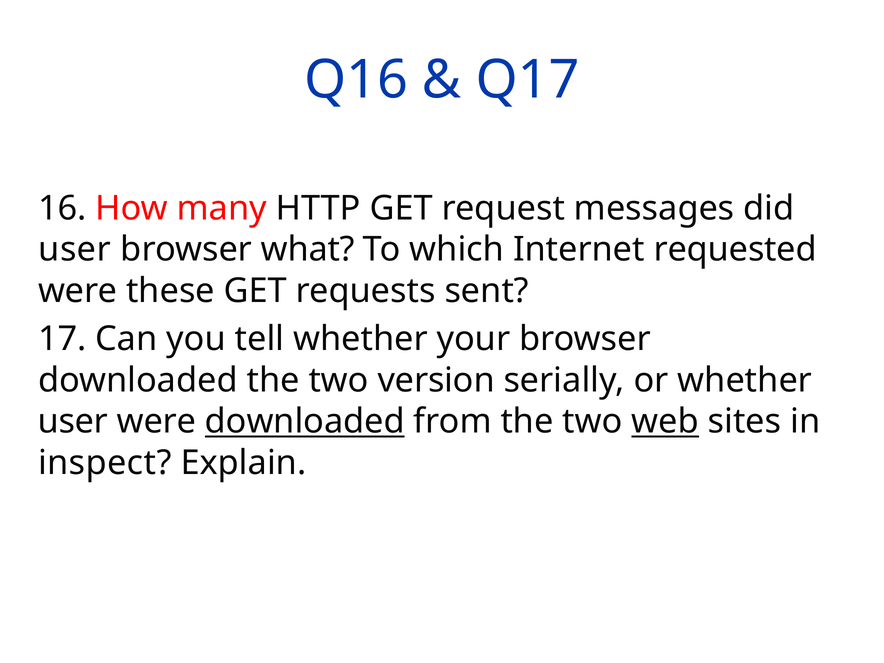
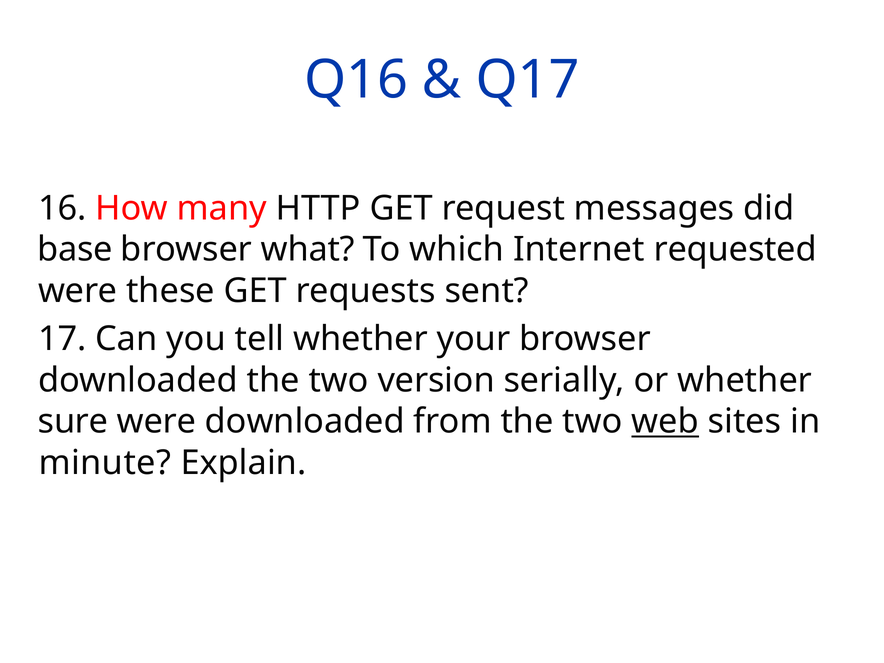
user at (75, 250): user -> base
user at (73, 422): user -> sure
downloaded at (305, 422) underline: present -> none
inspect: inspect -> minute
